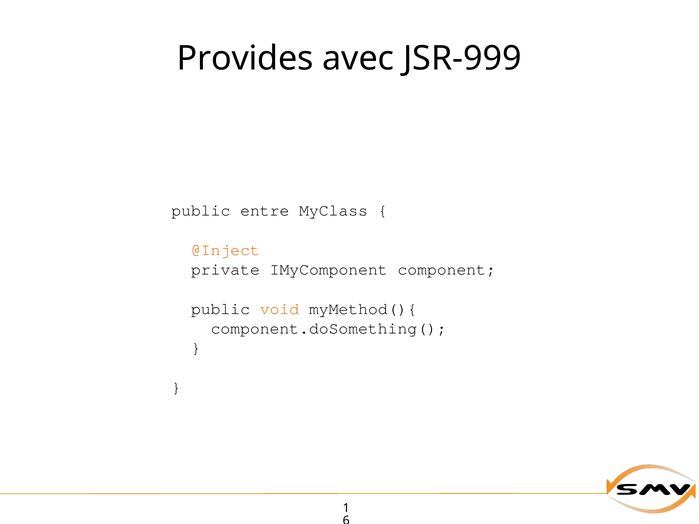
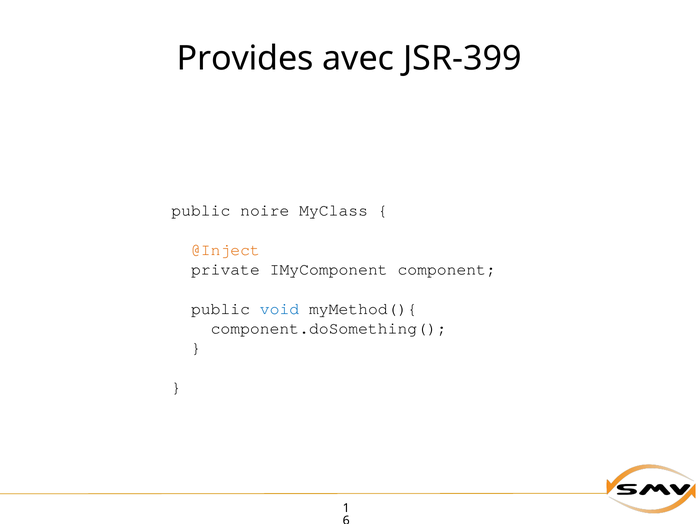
JSR-999: JSR-999 -> JSR-399
entre: entre -> noire
void colour: orange -> blue
